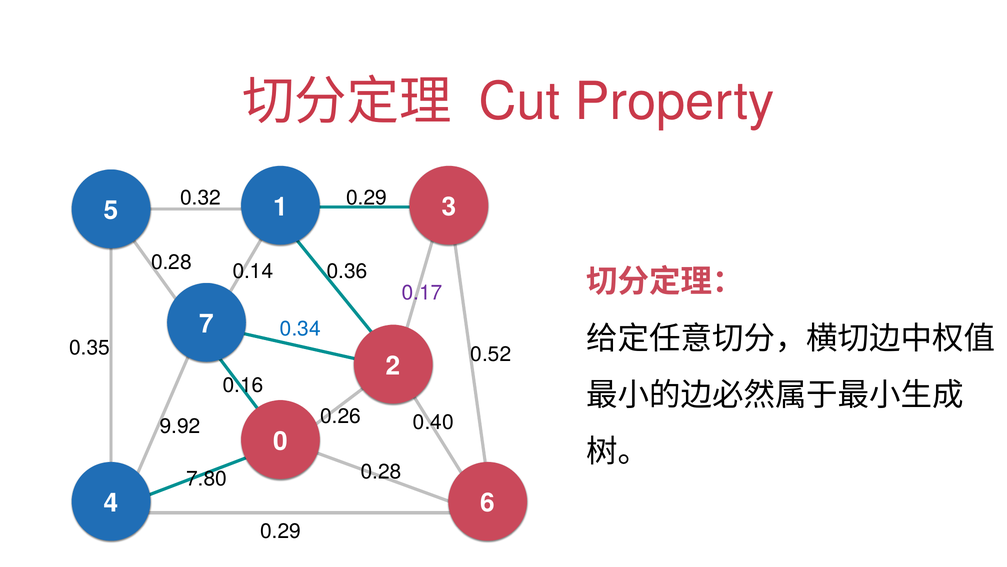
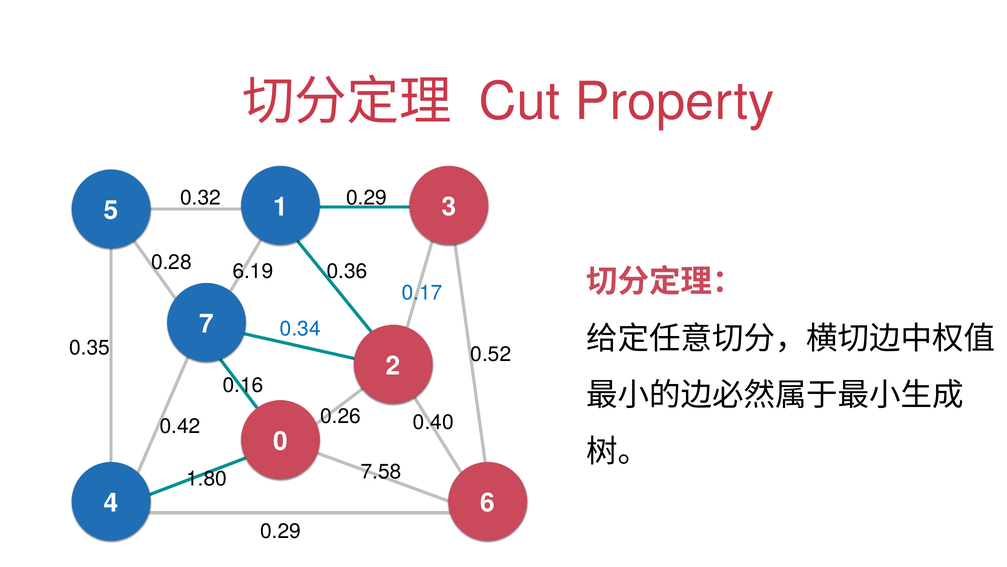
0.14: 0.14 -> 6.19
0.17 colour: purple -> blue
9.92: 9.92 -> 0.42
0.28 at (381, 471): 0.28 -> 7.58
7.80: 7.80 -> 1.80
